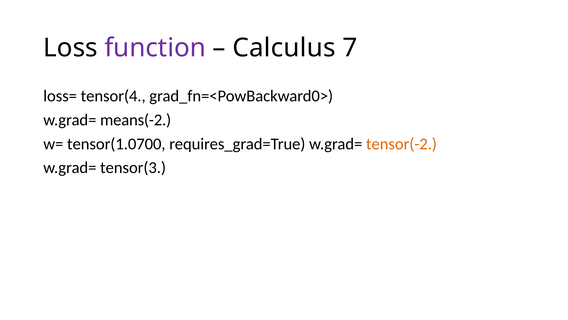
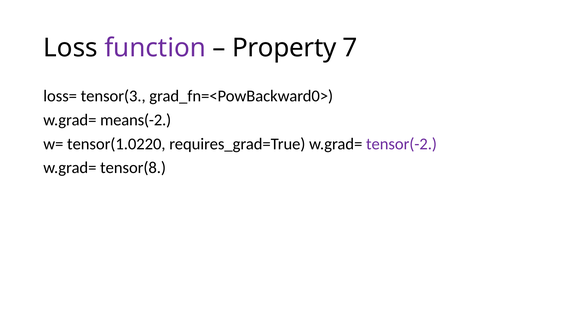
Calculus: Calculus -> Property
tensor(4: tensor(4 -> tensor(3
tensor(1.0700: tensor(1.0700 -> tensor(1.0220
tensor(-2 colour: orange -> purple
tensor(3: tensor(3 -> tensor(8
